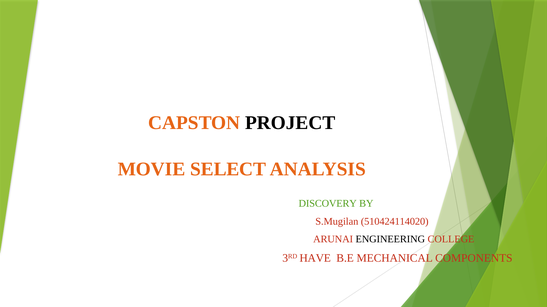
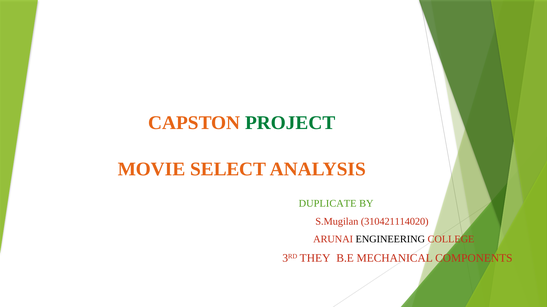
PROJECT colour: black -> green
DISCOVERY: DISCOVERY -> DUPLICATE
510424114020: 510424114020 -> 310421114020
HAVE: HAVE -> THEY
